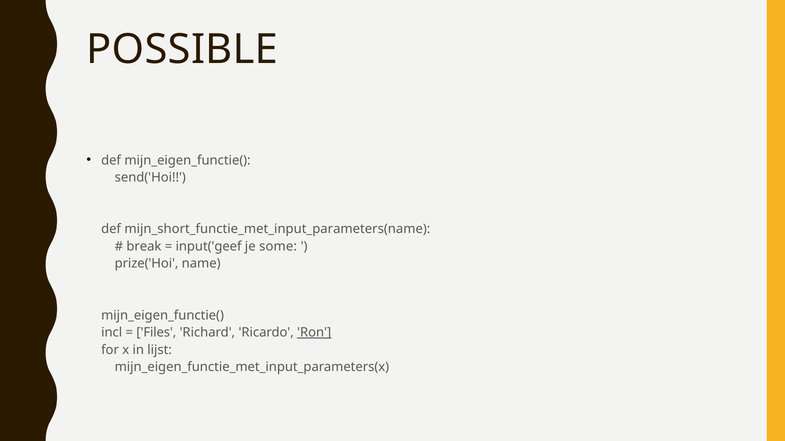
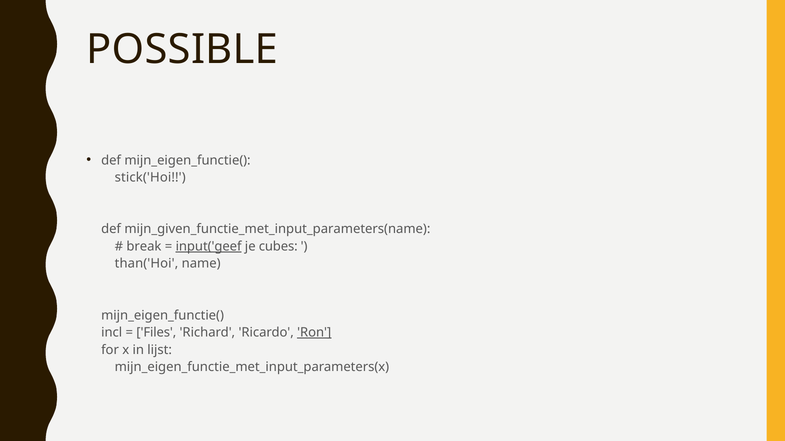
send('Hoi: send('Hoi -> stick('Hoi
mijn_short_functie_met_input_parameters(name: mijn_short_functie_met_input_parameters(name -> mijn_given_functie_met_input_parameters(name
input('geef underline: none -> present
some: some -> cubes
prize('Hoi: prize('Hoi -> than('Hoi
